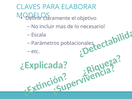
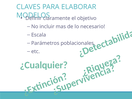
¿Explicada: ¿Explicada -> ¿Cualquier
